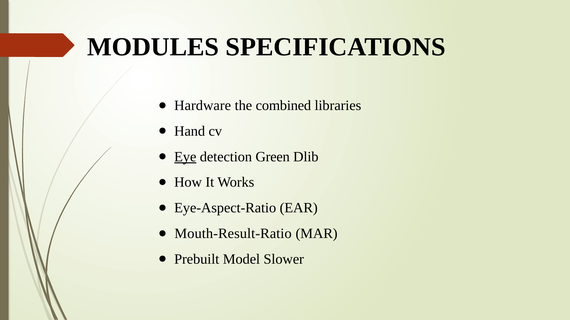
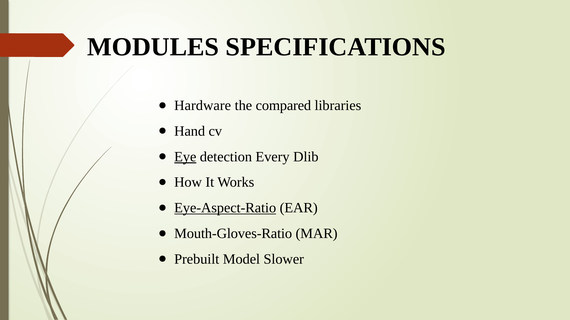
combined: combined -> compared
Green: Green -> Every
Eye-Aspect-Ratio underline: none -> present
Mouth-Result-Ratio: Mouth-Result-Ratio -> Mouth-Gloves-Ratio
